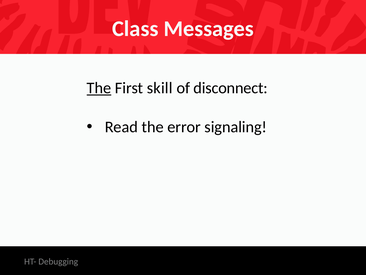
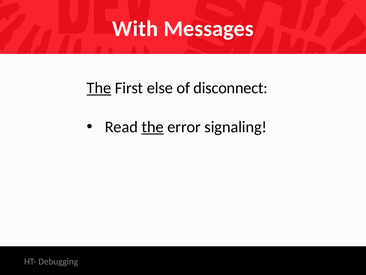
Class: Class -> With
skill: skill -> else
the at (153, 127) underline: none -> present
